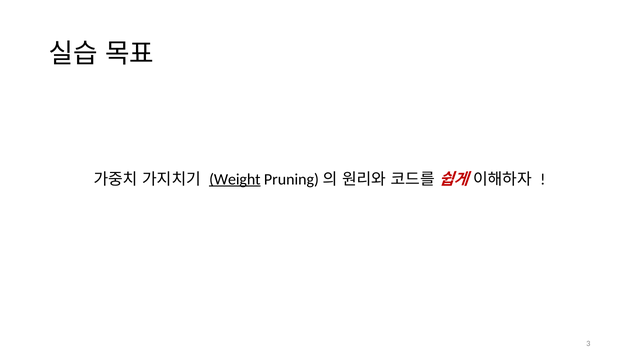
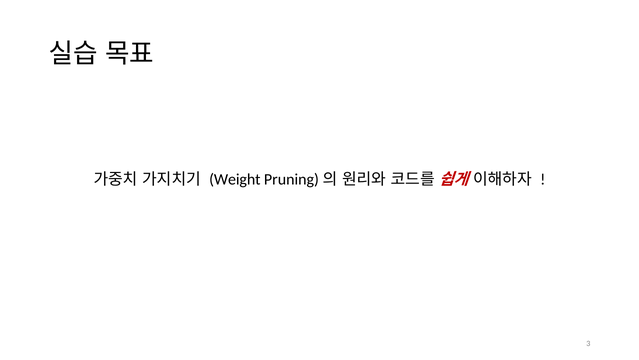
Weight underline: present -> none
